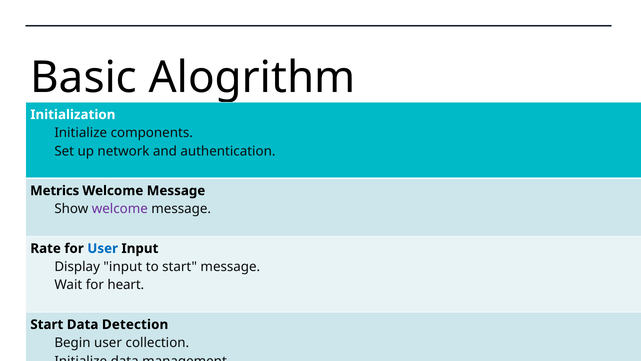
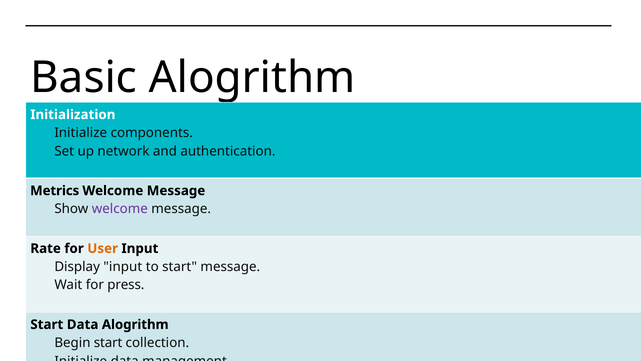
User at (103, 248) colour: blue -> orange
heart: heart -> press
Data Detection: Detection -> Alogrithm
Begin user: user -> start
